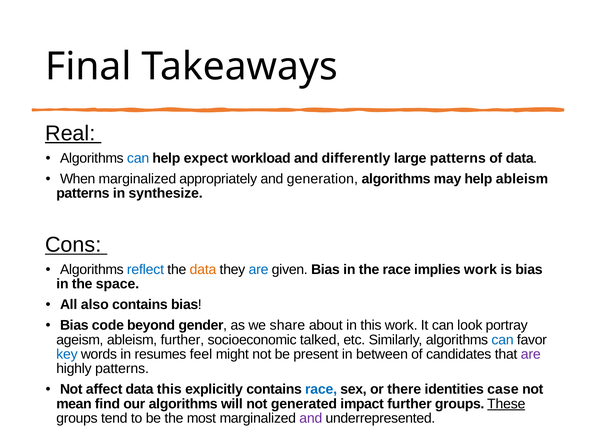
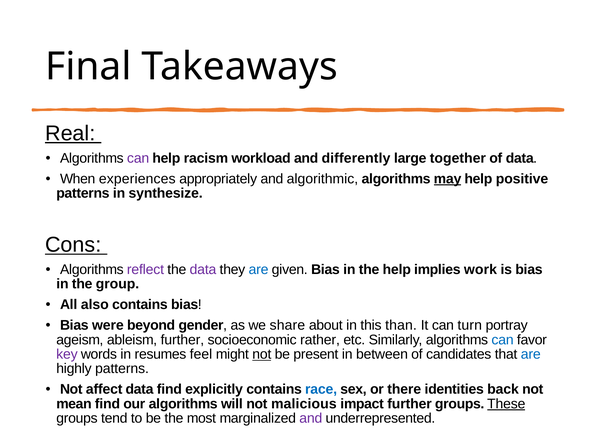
can at (138, 158) colour: blue -> purple
expect: expect -> racism
large patterns: patterns -> together
When marginalized: marginalized -> experiences
generation: generation -> algorithmic
may underline: none -> present
help ableism: ableism -> positive
reflect colour: blue -> purple
data at (203, 270) colour: orange -> purple
the race: race -> help
space: space -> group
code: code -> were
this work: work -> than
look: look -> turn
talked: talked -> rather
key colour: blue -> purple
not at (262, 354) underline: none -> present
are at (531, 354) colour: purple -> blue
data this: this -> find
case: case -> back
generated: generated -> malicious
